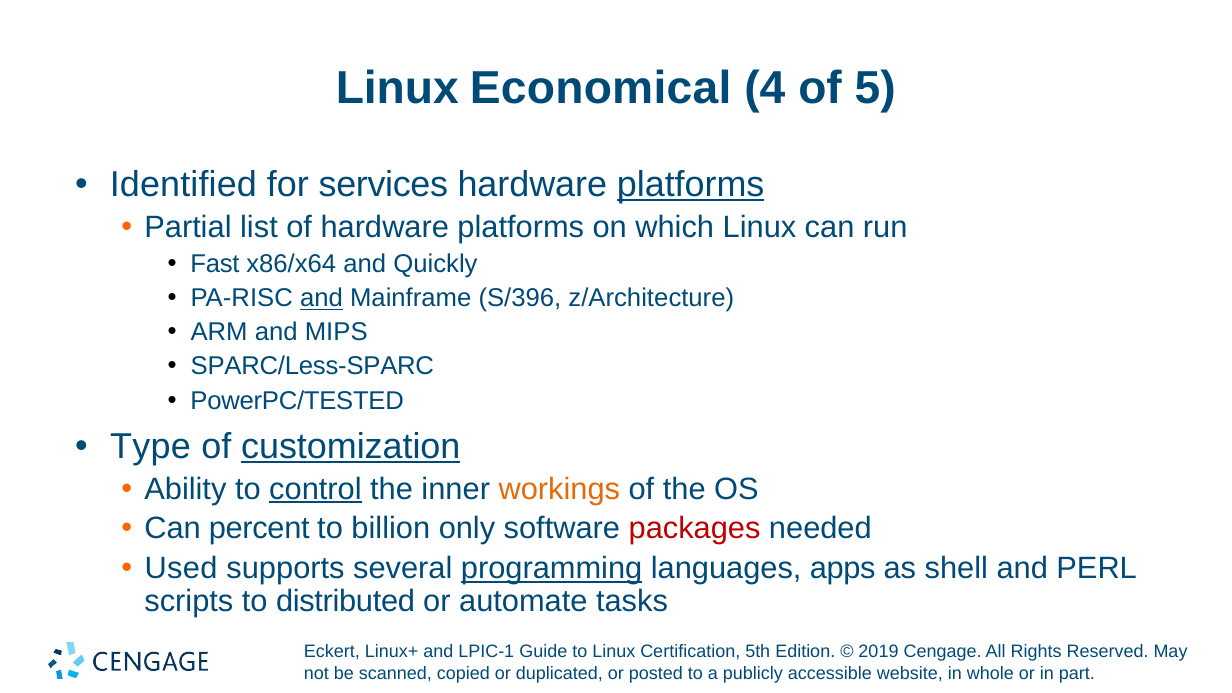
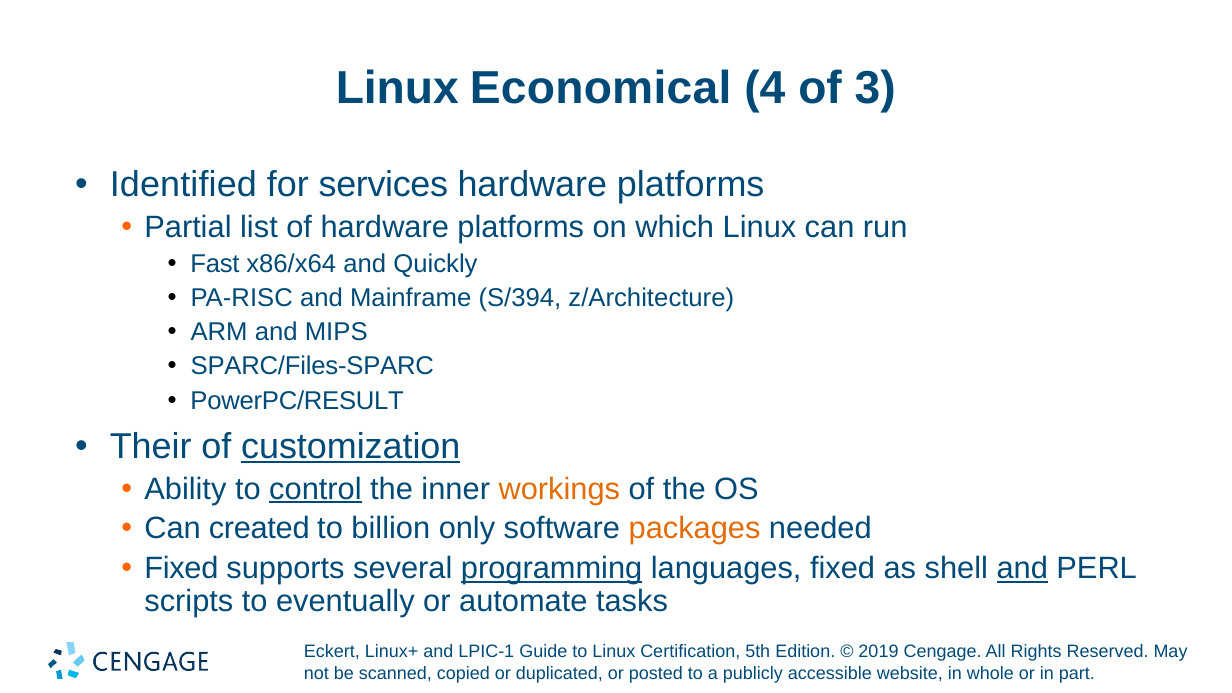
5: 5 -> 3
platforms at (691, 185) underline: present -> none
and at (322, 298) underline: present -> none
S/396: S/396 -> S/394
SPARC/Less-SPARC: SPARC/Less-SPARC -> SPARC/Files-SPARC
PowerPC/TESTED: PowerPC/TESTED -> PowerPC/RESULT
Type: Type -> Their
percent: percent -> created
packages colour: red -> orange
Used at (181, 568): Used -> Fixed
languages apps: apps -> fixed
and at (1022, 568) underline: none -> present
distributed: distributed -> eventually
